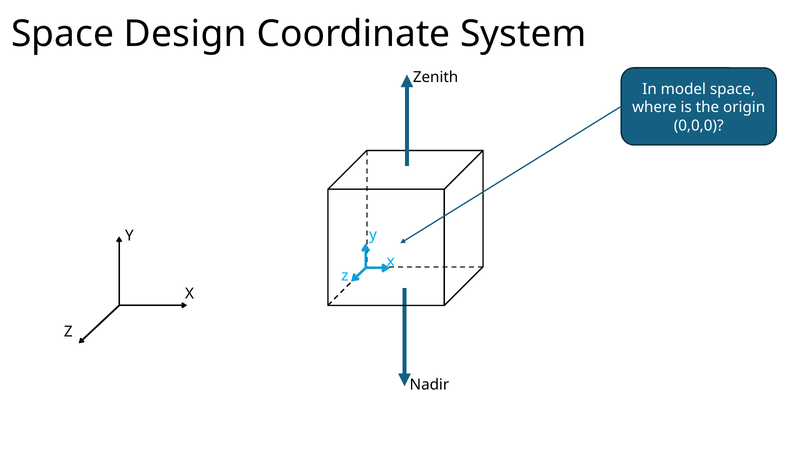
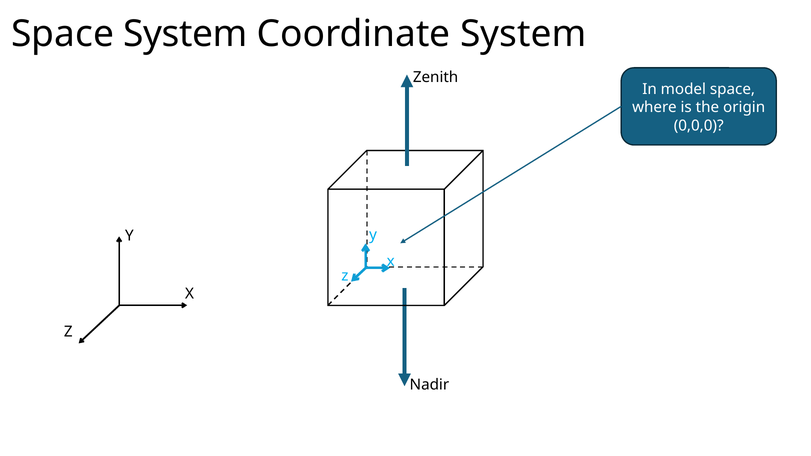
Space Design: Design -> System
